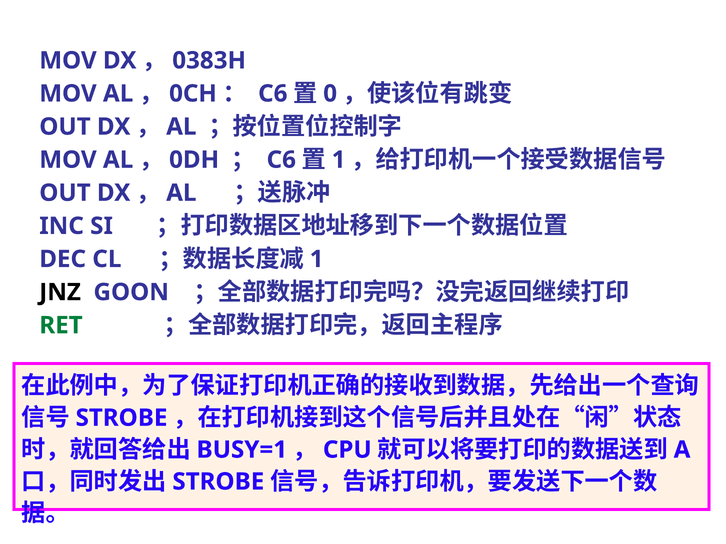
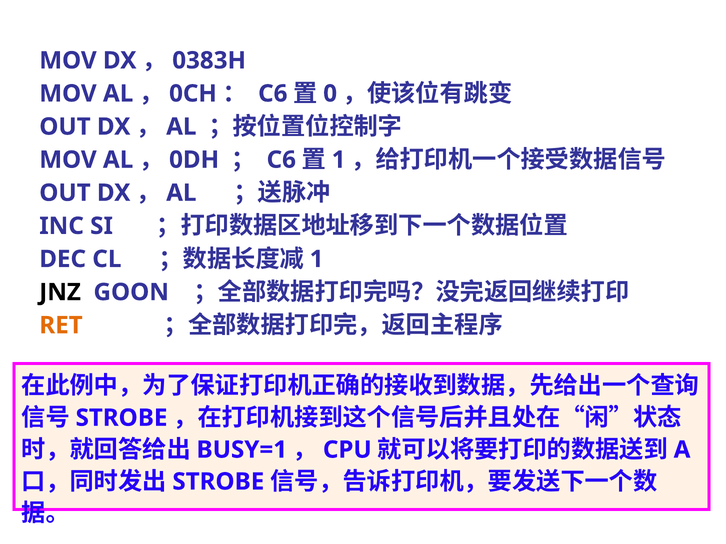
RET colour: green -> orange
